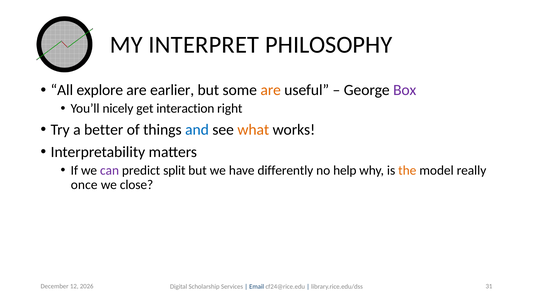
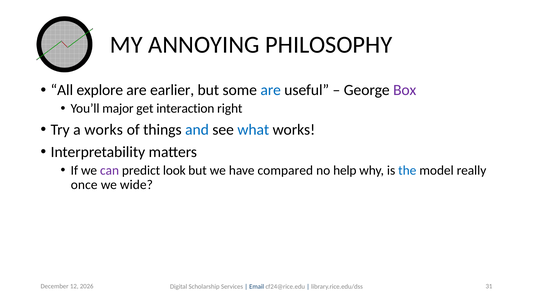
INTERPRET: INTERPRET -> ANNOYING
are at (271, 90) colour: orange -> blue
nicely: nicely -> major
a better: better -> works
what colour: orange -> blue
split: split -> look
differently: differently -> compared
the colour: orange -> blue
close: close -> wide
